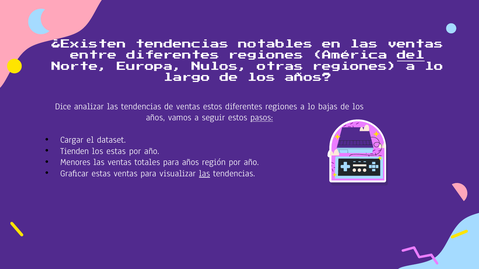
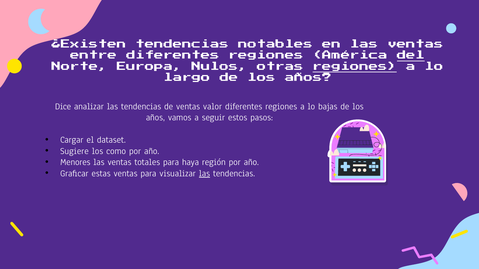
regiones at (355, 68) underline: none -> present
ventas estos: estos -> valor
pasos underline: present -> none
Tienden: Tienden -> Sugiere
los estas: estas -> como
para años: años -> haya
